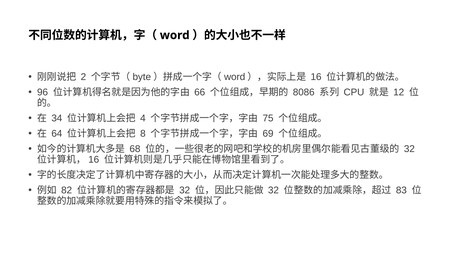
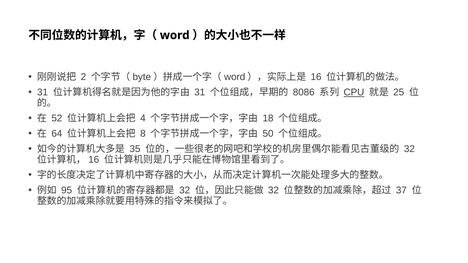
96 at (43, 92): 96 -> 31
66 at (200, 92): 66 -> 31
CPU underline: none -> present
12: 12 -> 25
34: 34 -> 52
75: 75 -> 18
69: 69 -> 50
68: 68 -> 35
82: 82 -> 95
83: 83 -> 37
